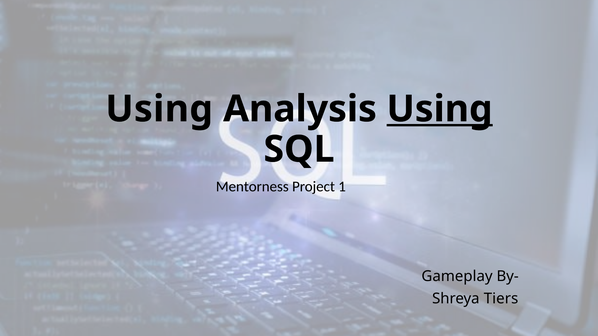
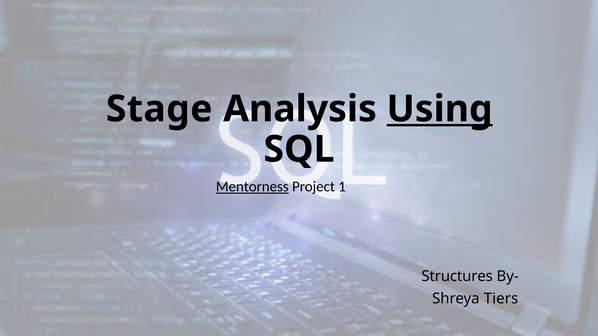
Using at (159, 109): Using -> Stage
Mentorness underline: none -> present
Gameplay: Gameplay -> Structures
